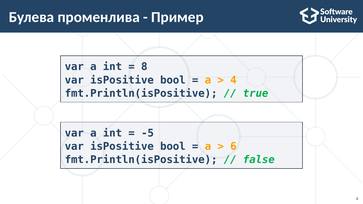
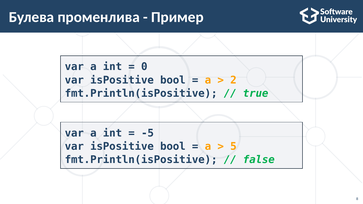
8 at (144, 67): 8 -> 0
4: 4 -> 2
6: 6 -> 5
